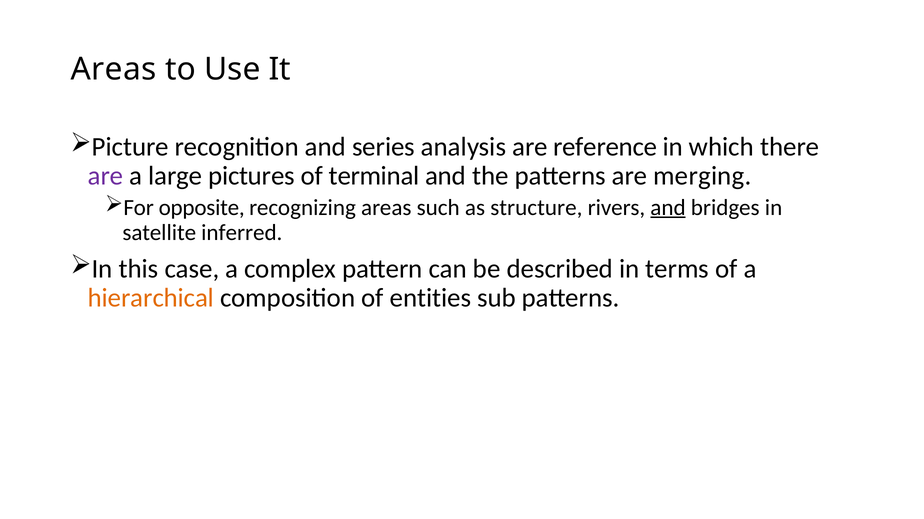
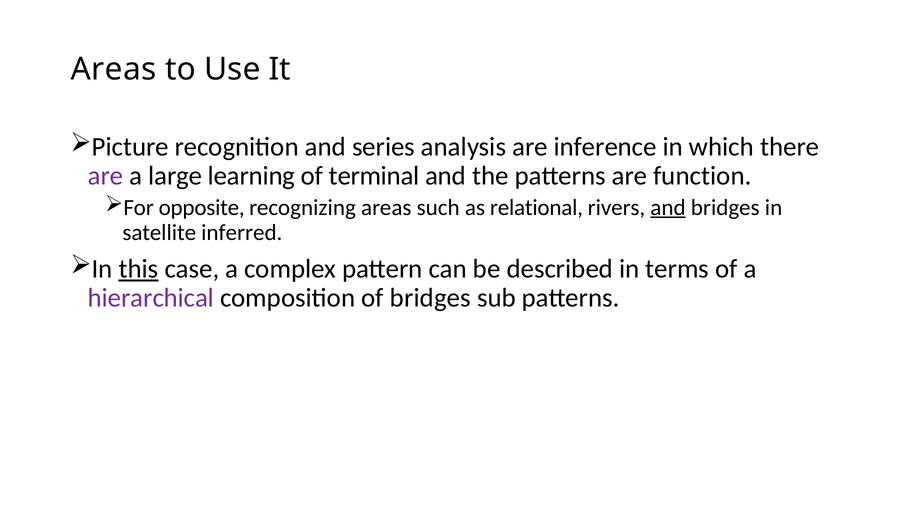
reference: reference -> inference
pictures: pictures -> learning
merging: merging -> function
structure: structure -> relational
this underline: none -> present
hierarchical colour: orange -> purple
of entities: entities -> bridges
